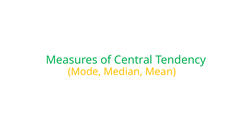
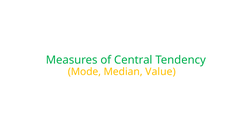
Mean: Mean -> Value
